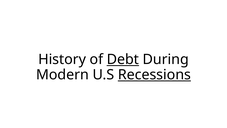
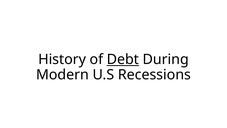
Recessions underline: present -> none
